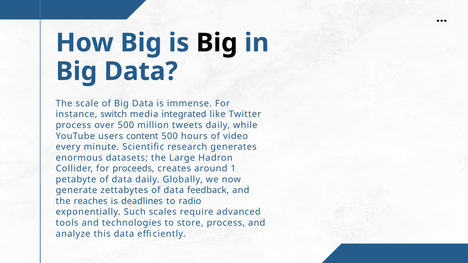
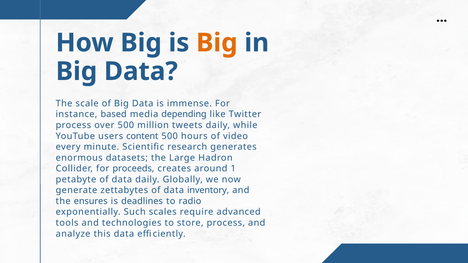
Big at (217, 43) colour: black -> orange
switch: switch -> based
integrated: integrated -> depending
feedback: feedback -> inventory
reaches: reaches -> ensures
